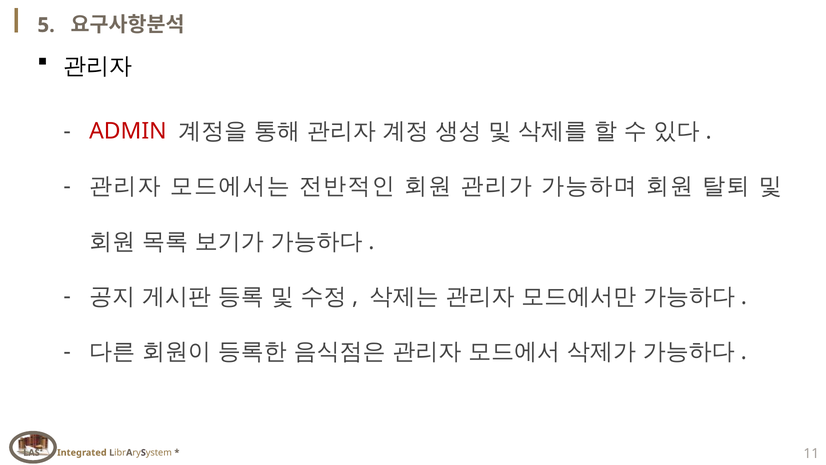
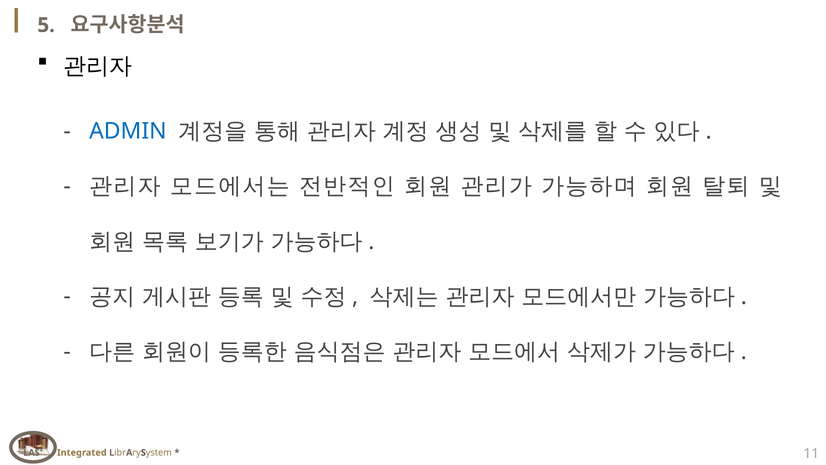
ADMIN colour: red -> blue
